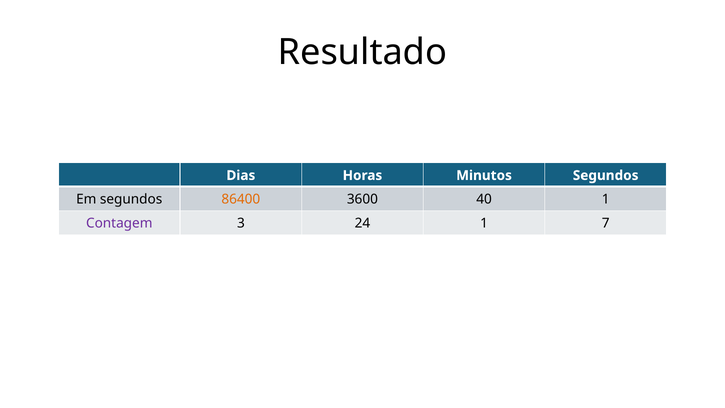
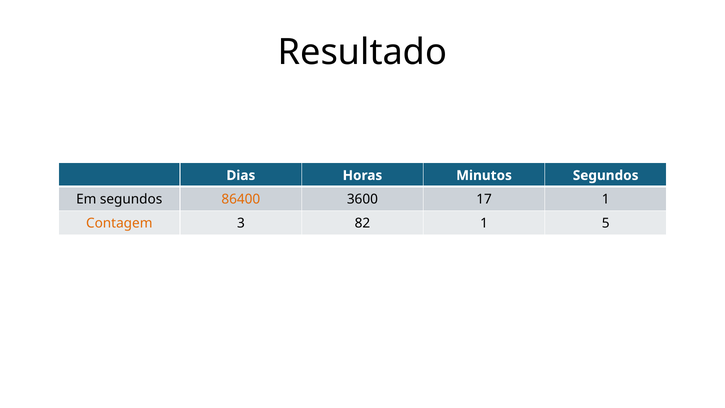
40: 40 -> 17
Contagem colour: purple -> orange
24: 24 -> 82
7: 7 -> 5
